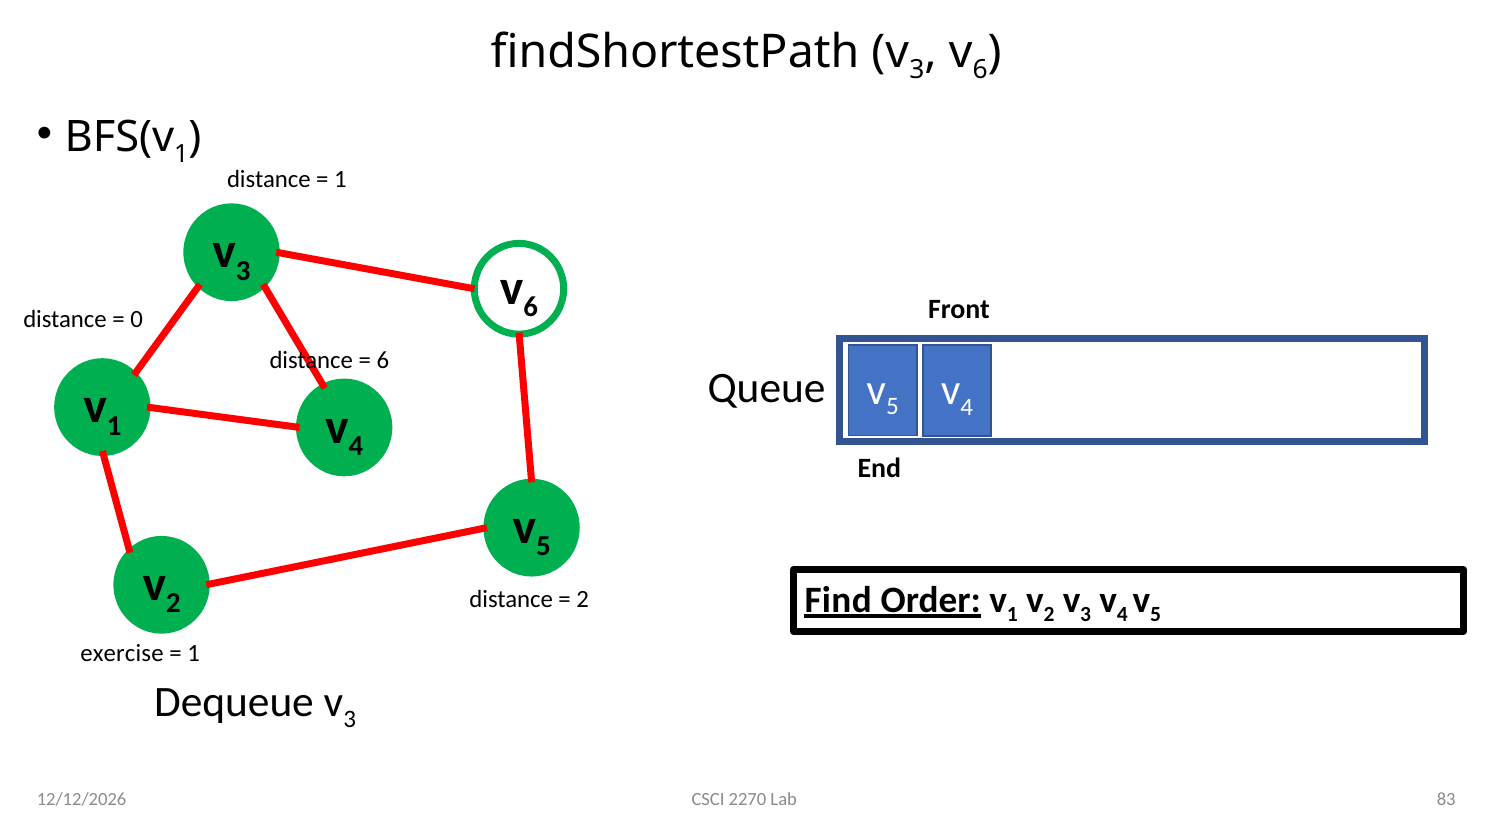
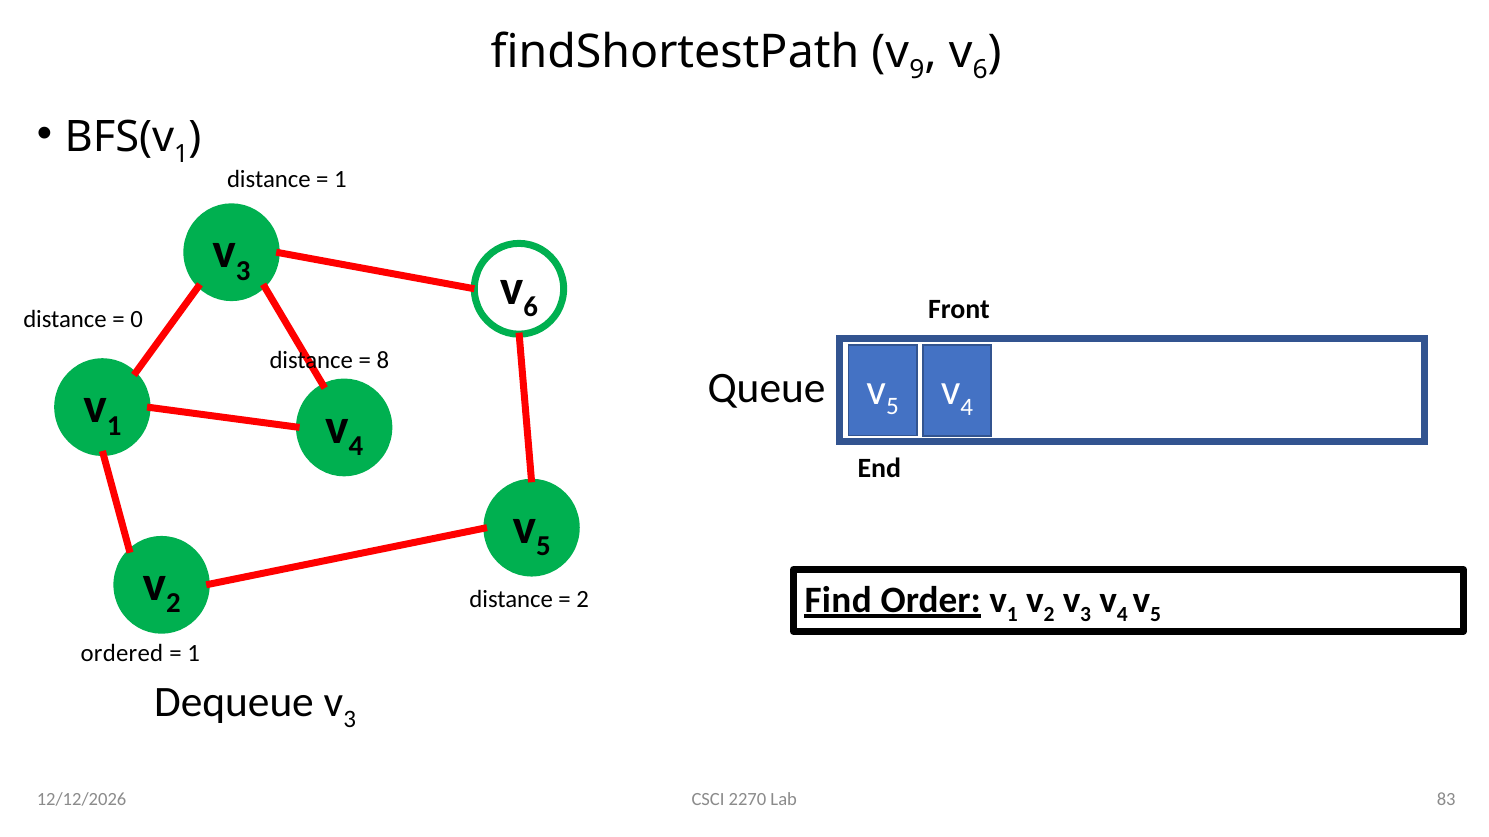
3 at (917, 70): 3 -> 9
6 at (383, 361): 6 -> 8
exercise: exercise -> ordered
